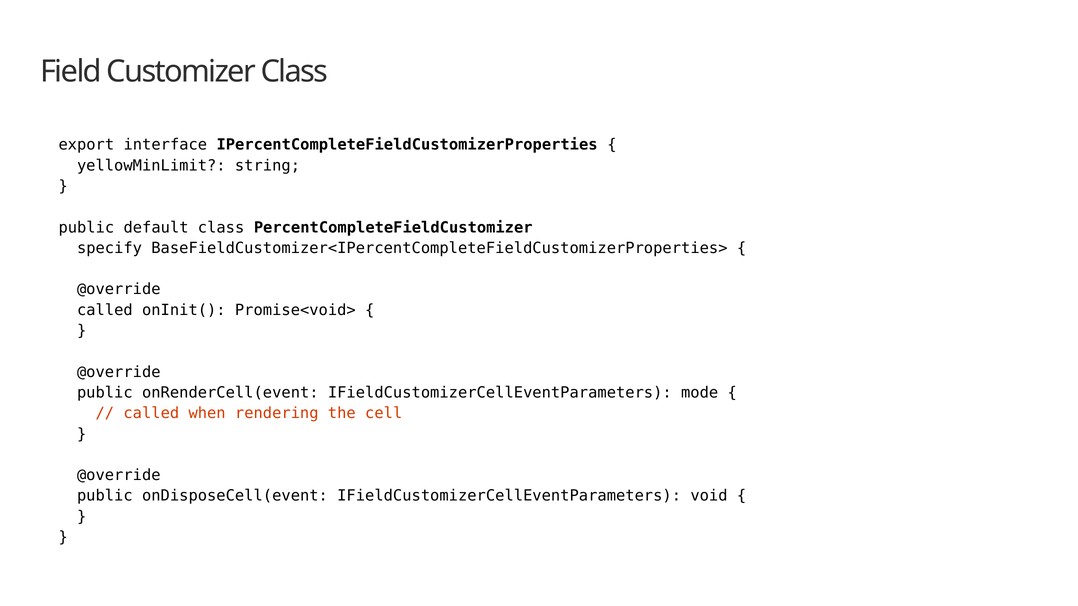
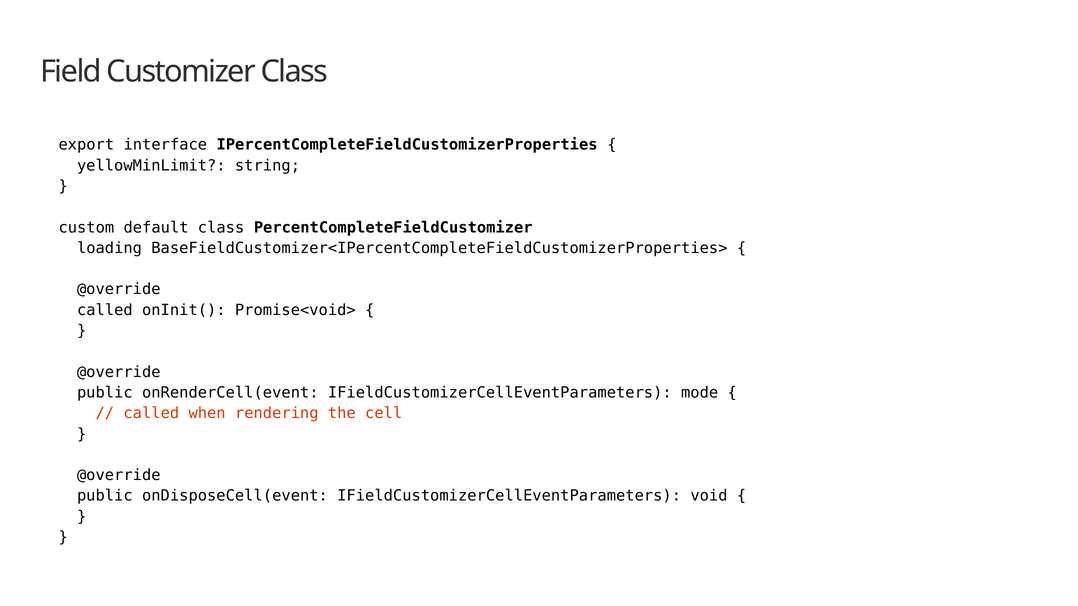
public at (86, 228): public -> custom
specify: specify -> loading
